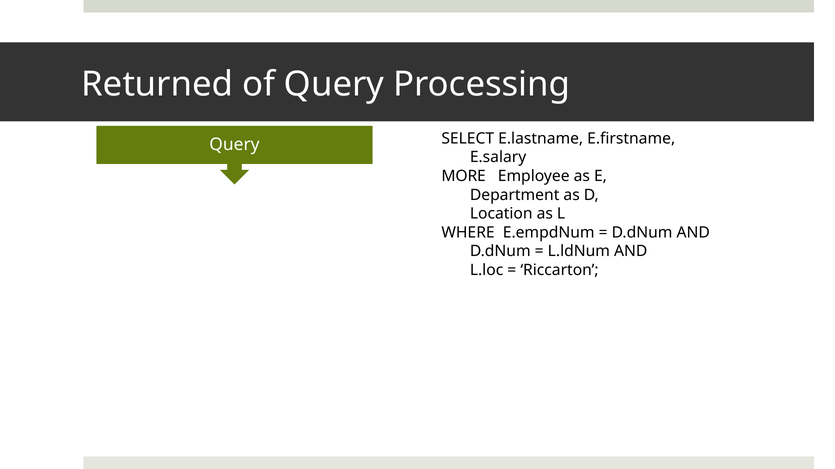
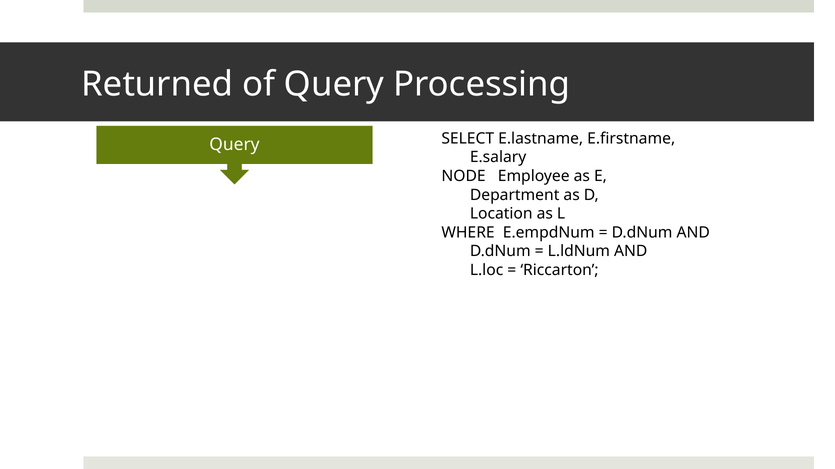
MORE: MORE -> NODE
